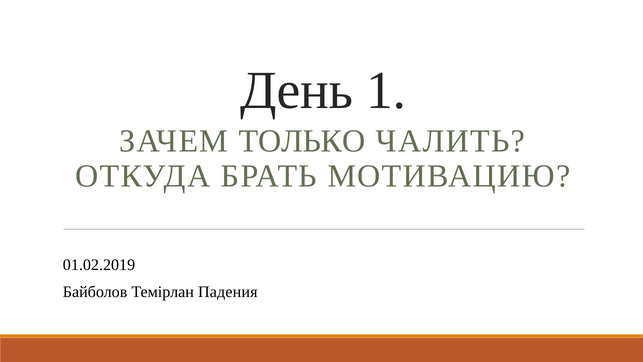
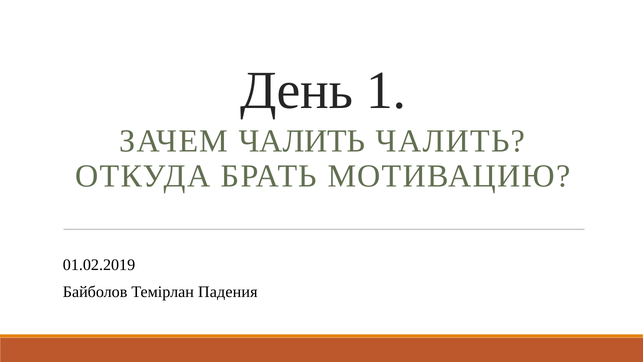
ЗАЧЕМ ТОЛЬКО: ТОЛЬКО -> ЧАЛИТЬ
